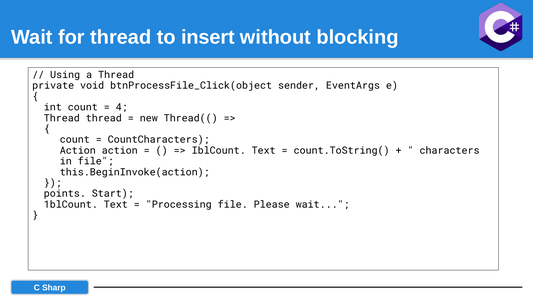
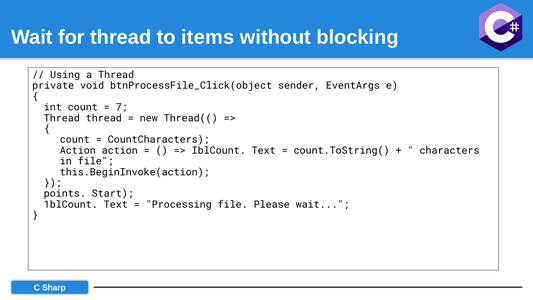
insert: insert -> items
4: 4 -> 7
